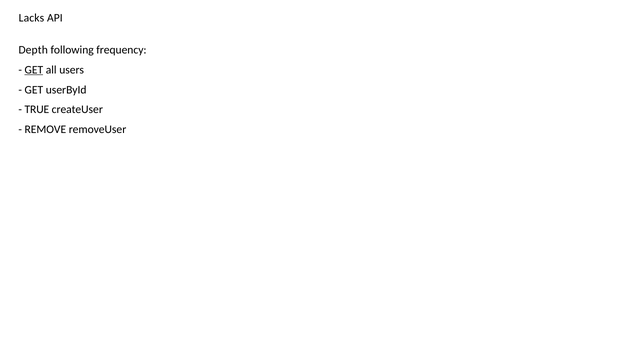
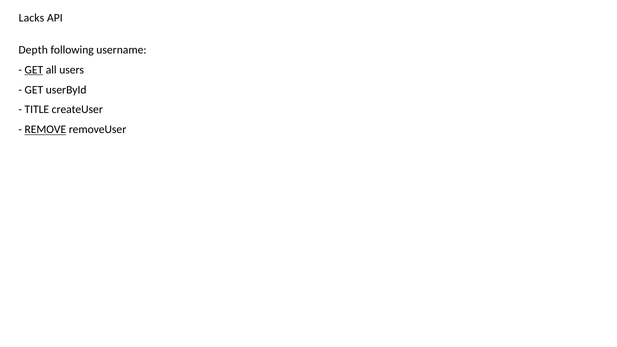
frequency: frequency -> username
TRUE: TRUE -> TITLE
REMOVE underline: none -> present
